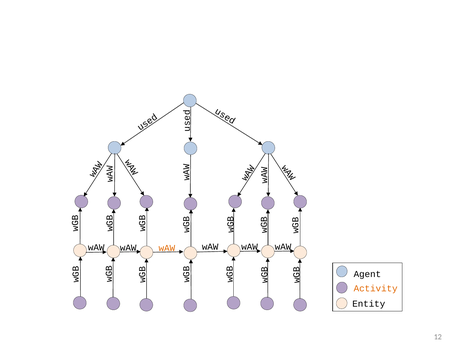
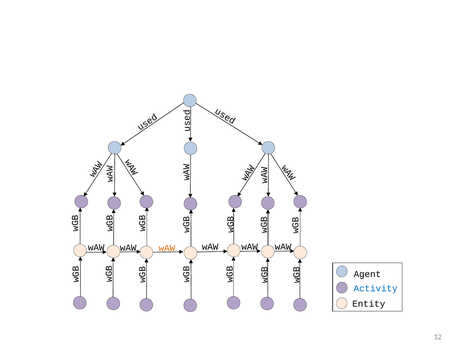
Activity colour: orange -> blue
